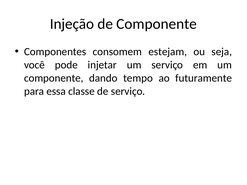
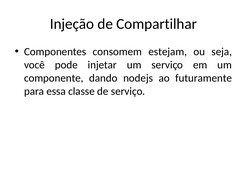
de Componente: Componente -> Compartilhar
tempo: tempo -> nodejs
